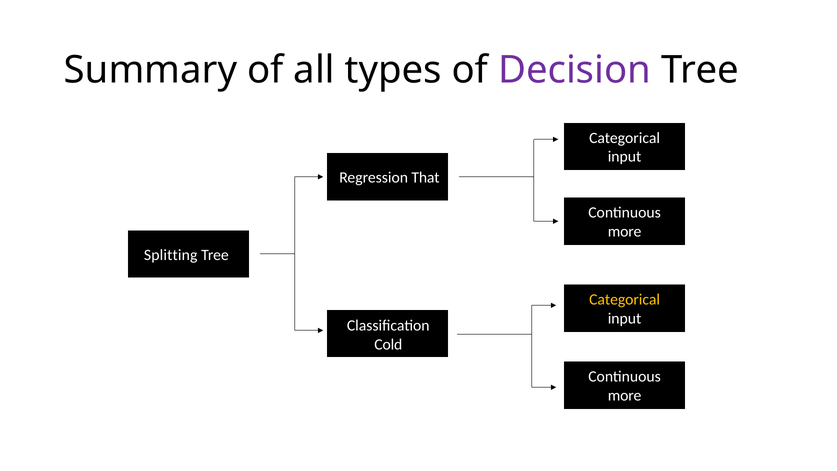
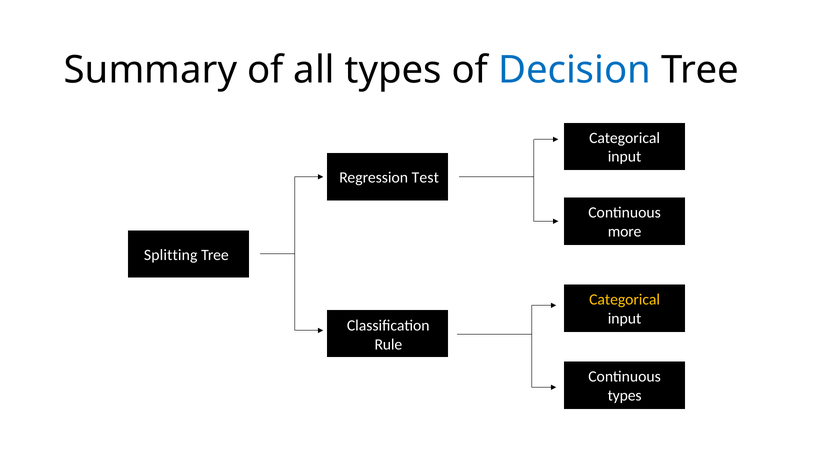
Decision colour: purple -> blue
That: That -> Test
Cold: Cold -> Rule
more at (625, 395): more -> types
